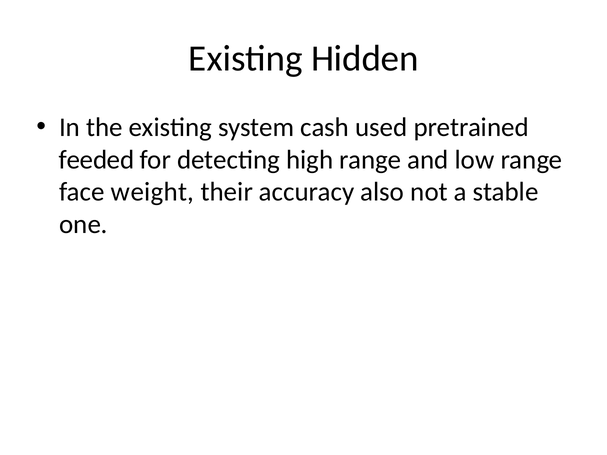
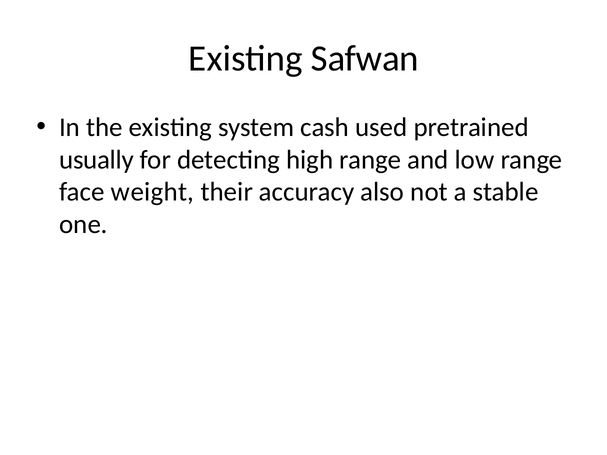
Hidden: Hidden -> Safwan
feeded: feeded -> usually
